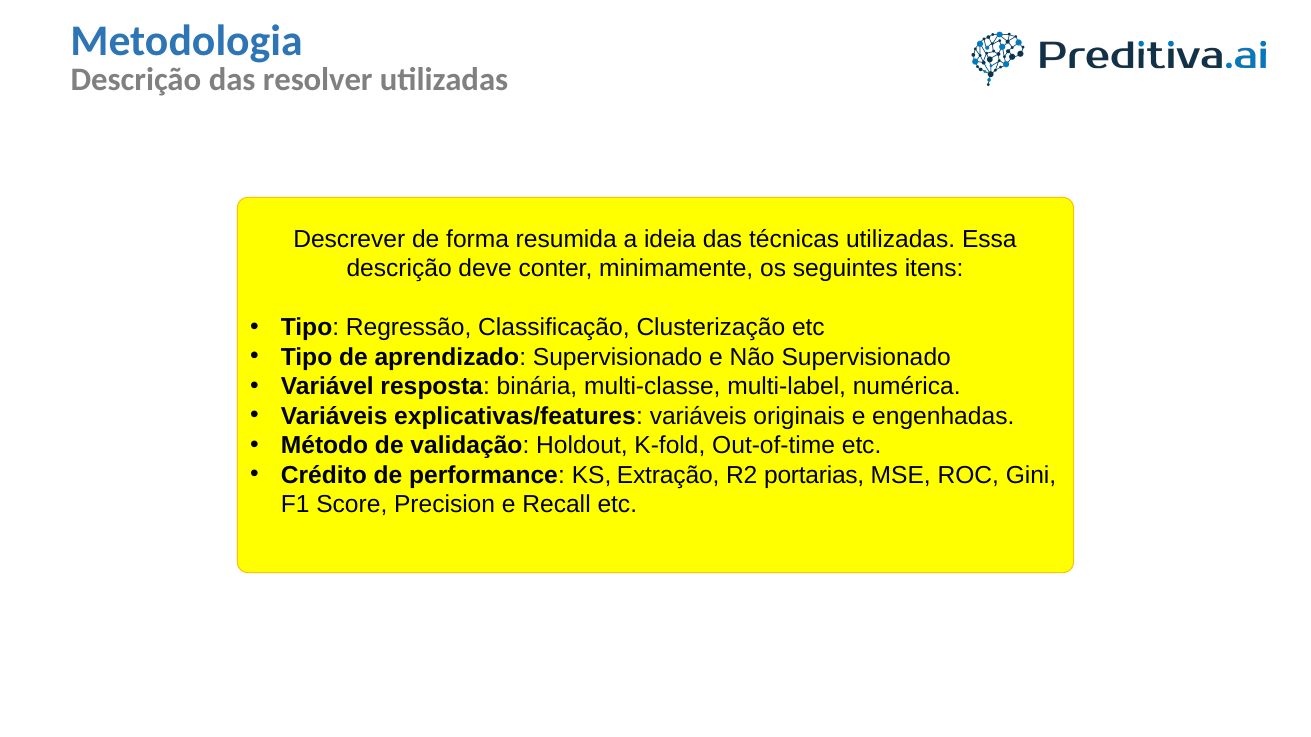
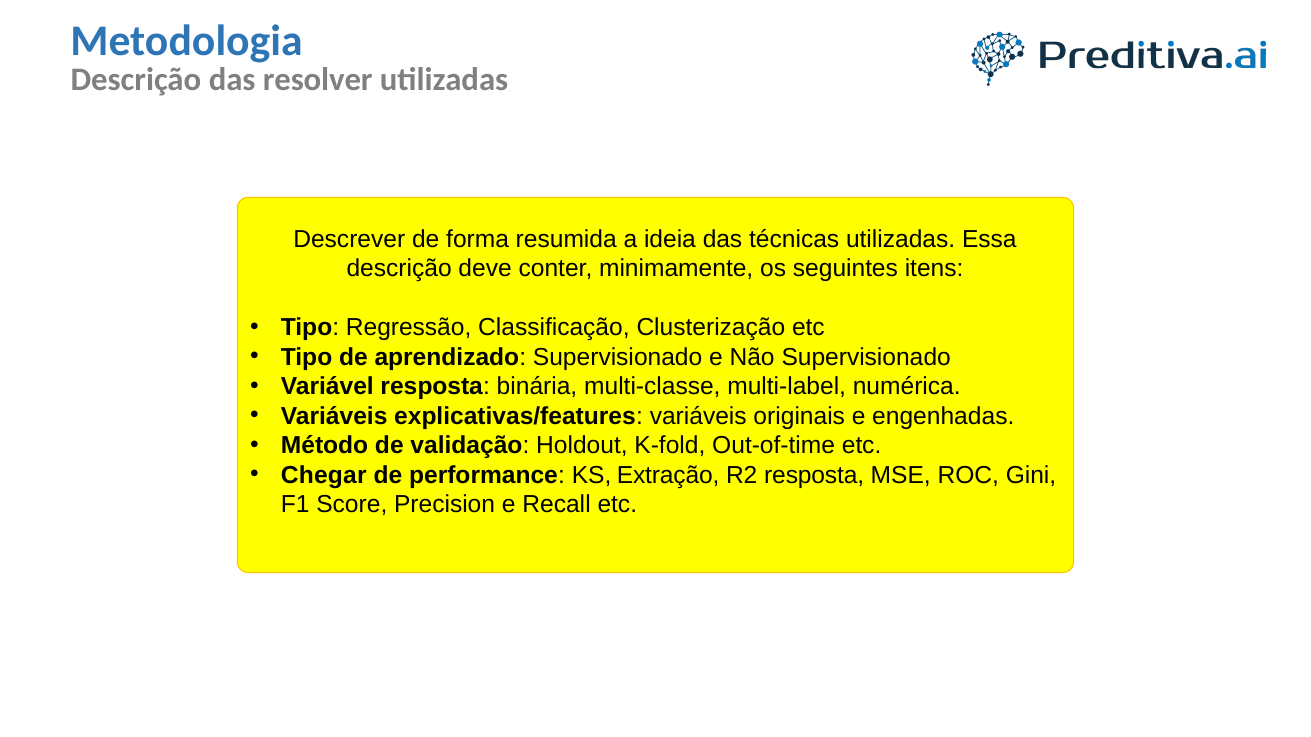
Crédito: Crédito -> Chegar
R2 portarias: portarias -> resposta
